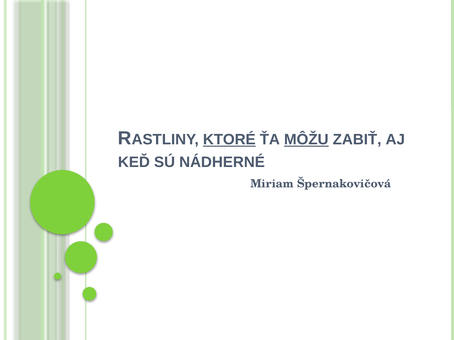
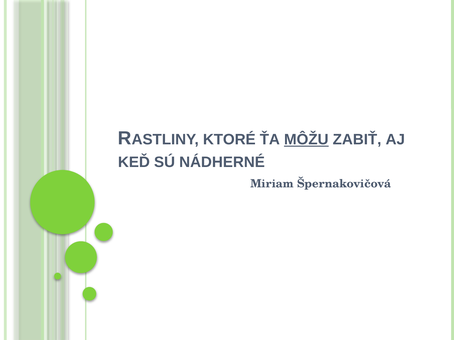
KTORÉ underline: present -> none
